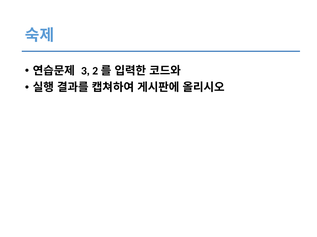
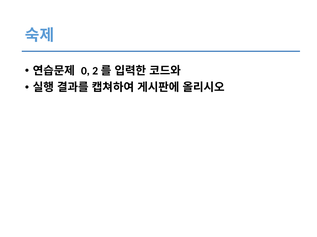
3: 3 -> 0
